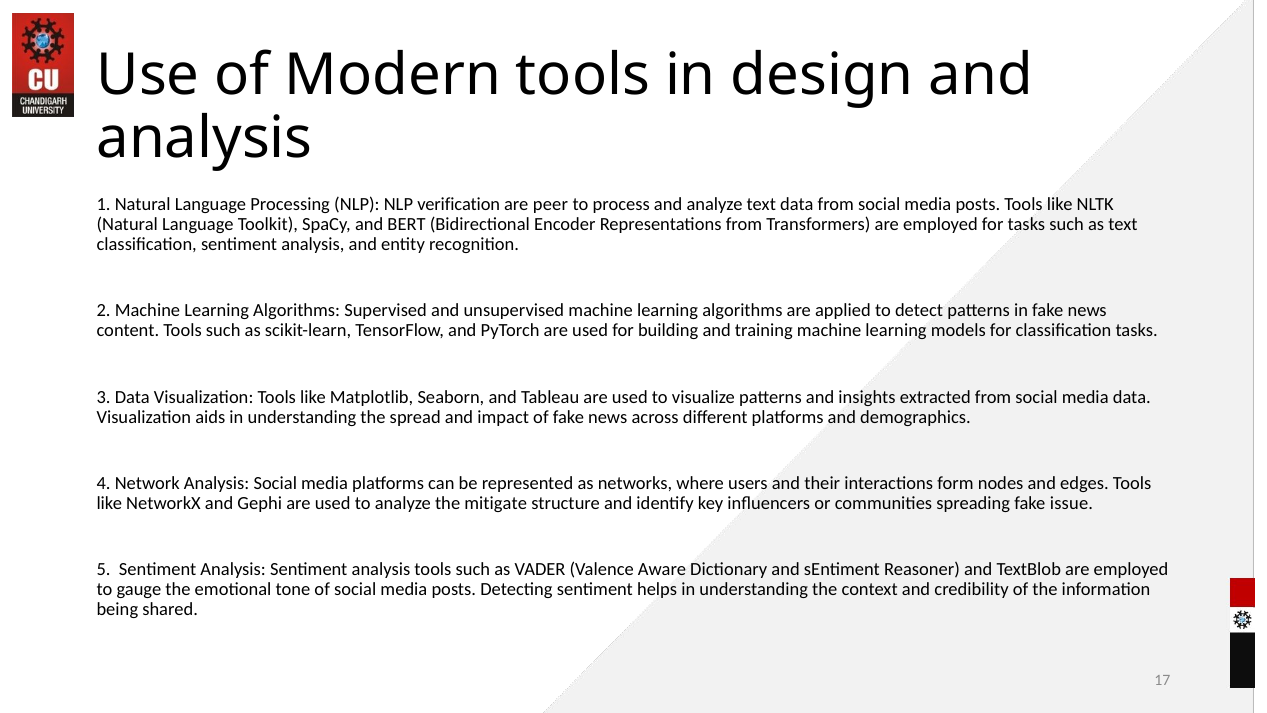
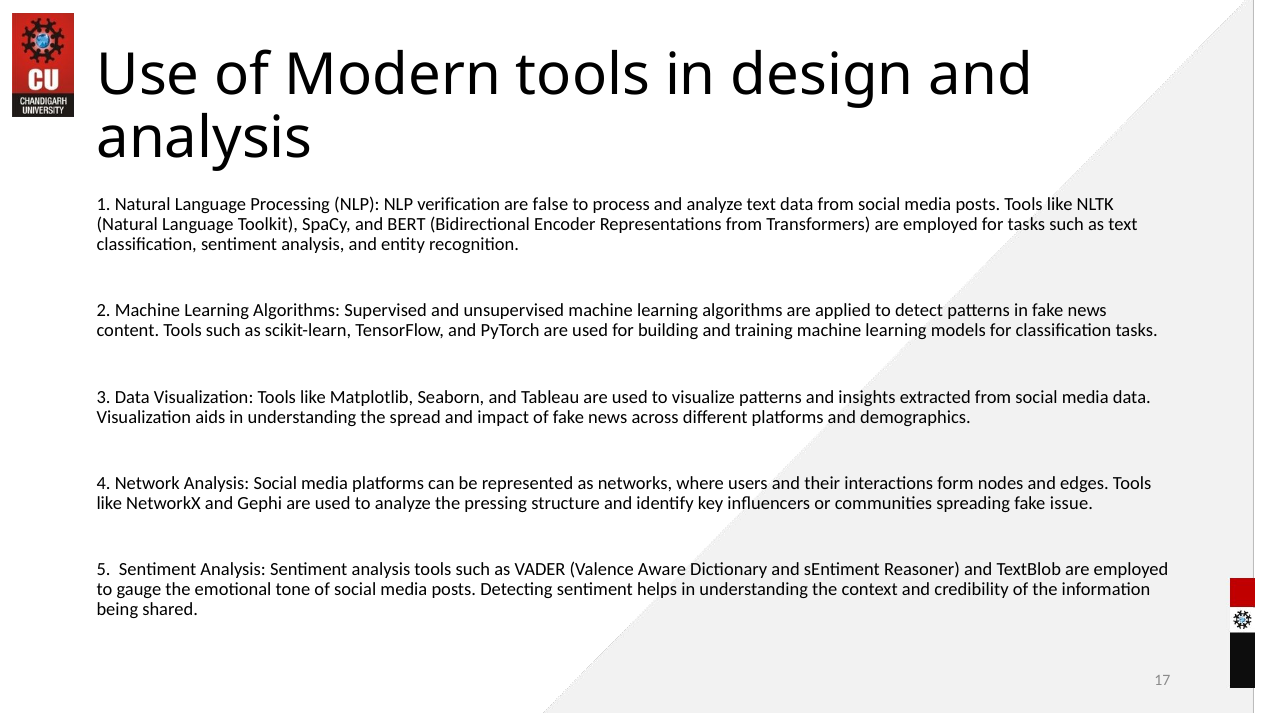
peer: peer -> false
mitigate: mitigate -> pressing
